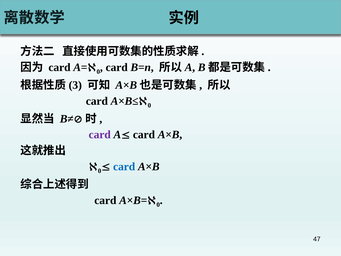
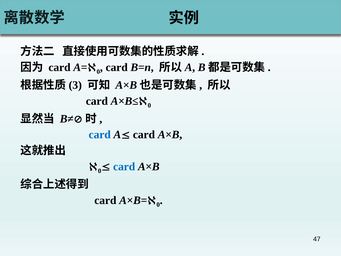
card at (100, 135) colour: purple -> blue
